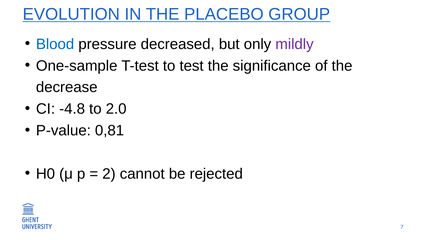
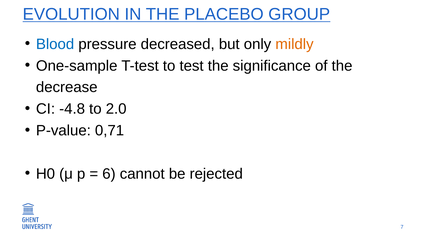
mildly colour: purple -> orange
0,81: 0,81 -> 0,71
2: 2 -> 6
